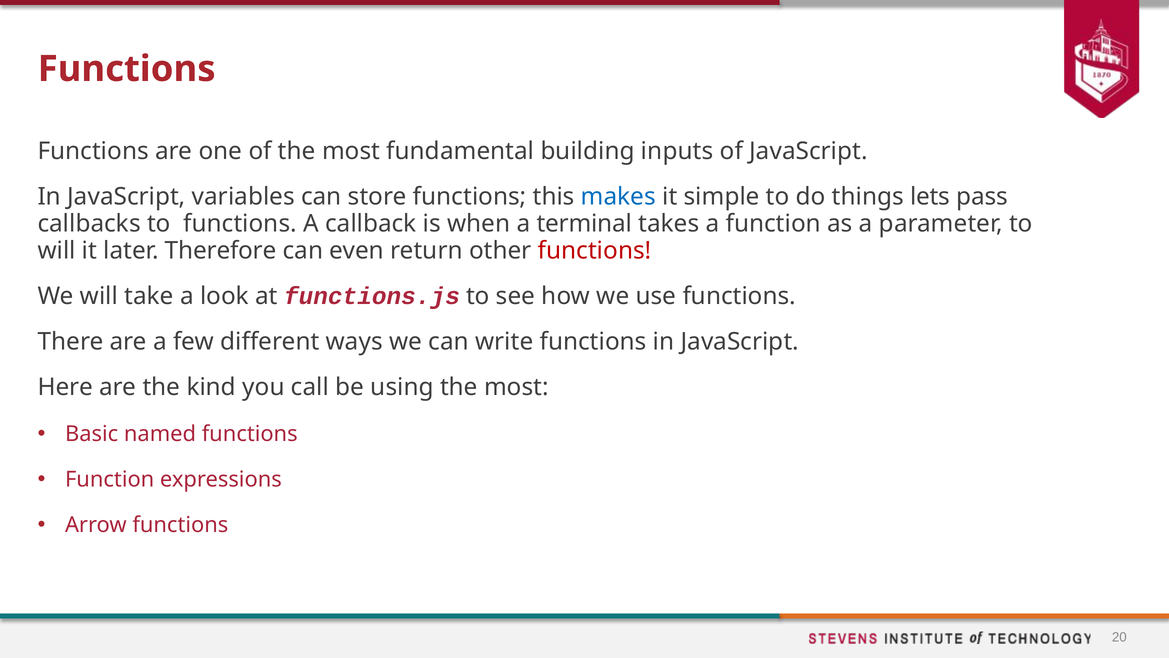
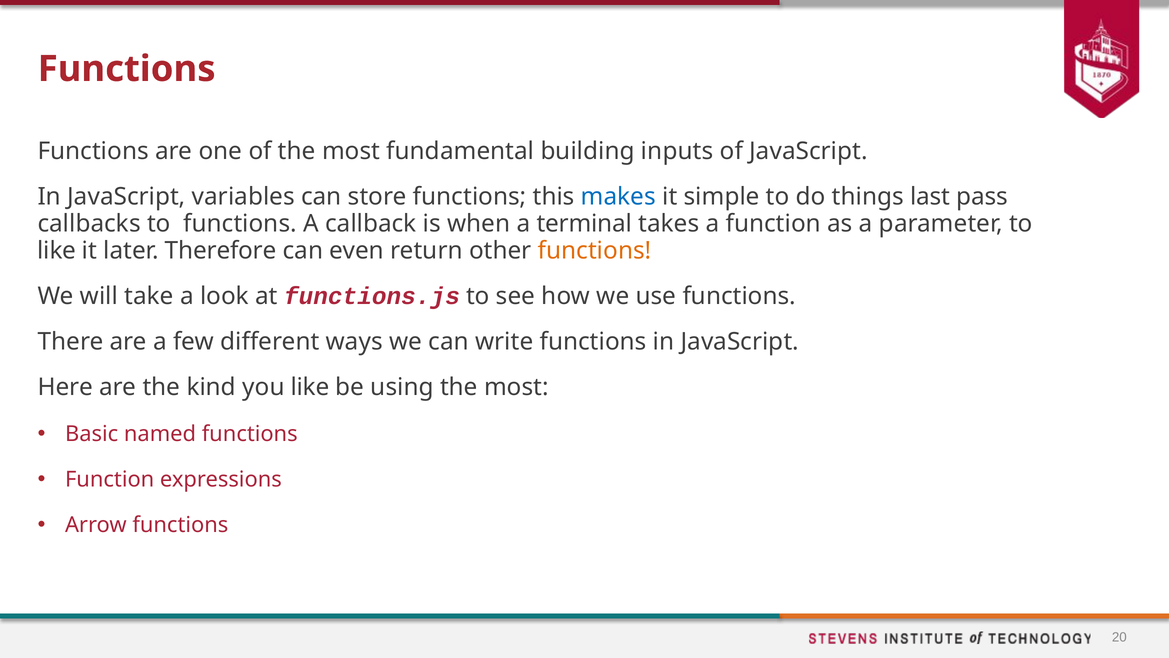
lets: lets -> last
will at (57, 250): will -> like
functions at (595, 250) colour: red -> orange
you call: call -> like
